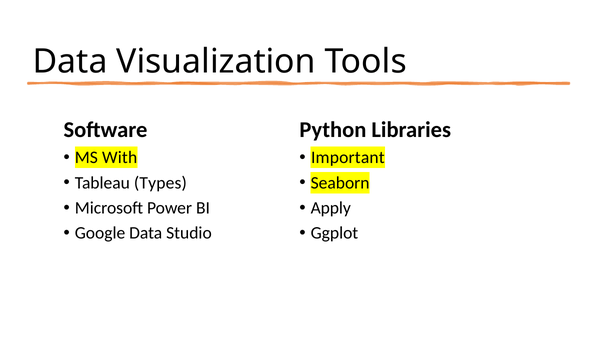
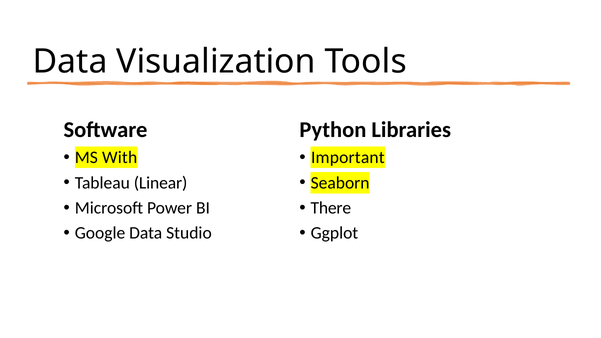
Types: Types -> Linear
Apply: Apply -> There
